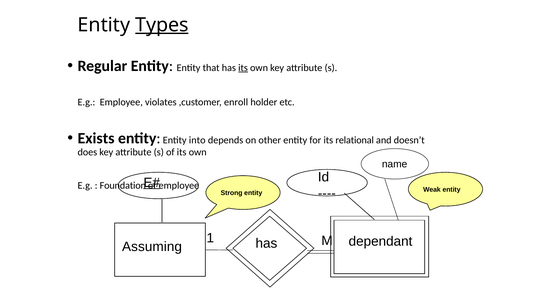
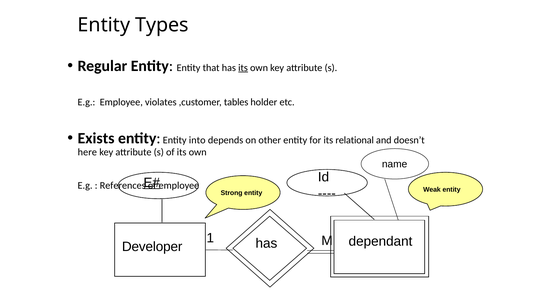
Types underline: present -> none
enroll: enroll -> tables
does: does -> here
Foundation: Foundation -> References
Assuming: Assuming -> Developer
